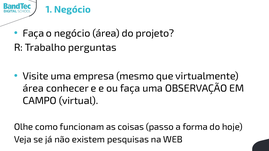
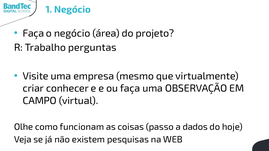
área at (33, 89): área -> criar
forma: forma -> dados
